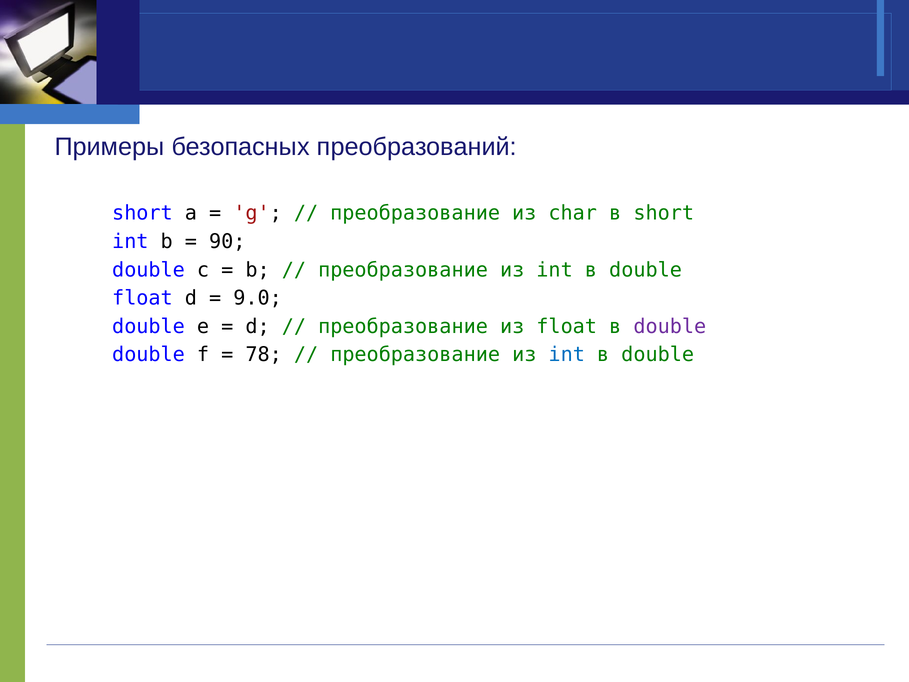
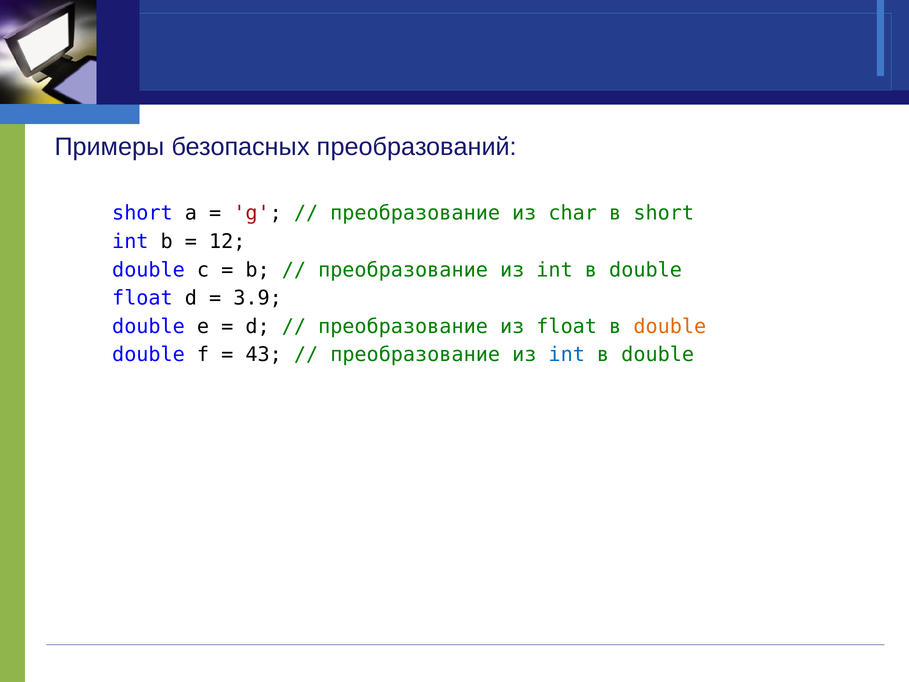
90: 90 -> 12
9.0: 9.0 -> 3.9
double at (670, 326) colour: purple -> orange
78: 78 -> 43
